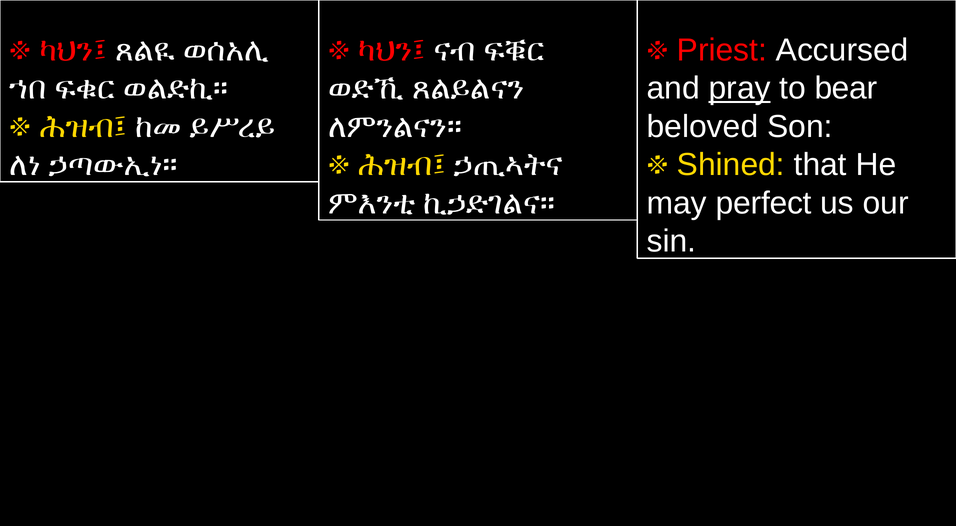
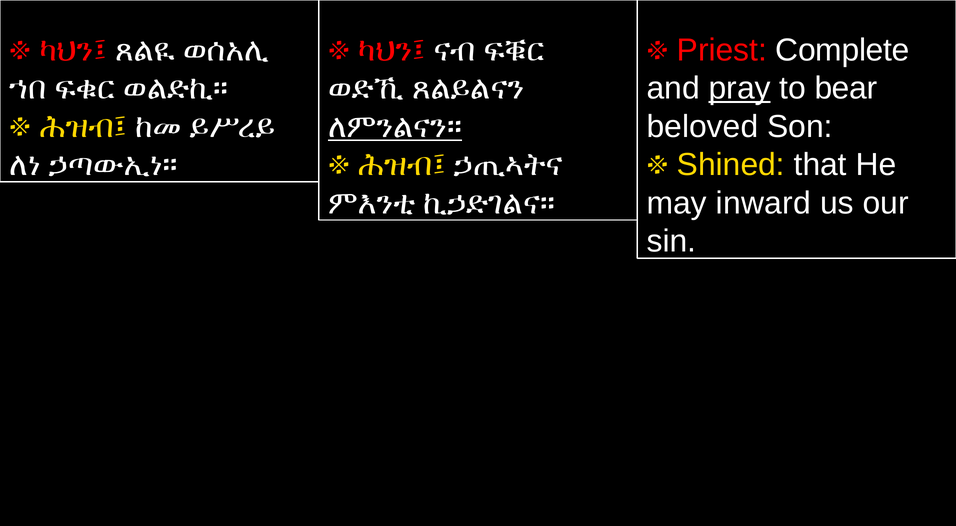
Accursed: Accursed -> Complete
ለምንልናን። underline: none -> present
perfect: perfect -> inward
